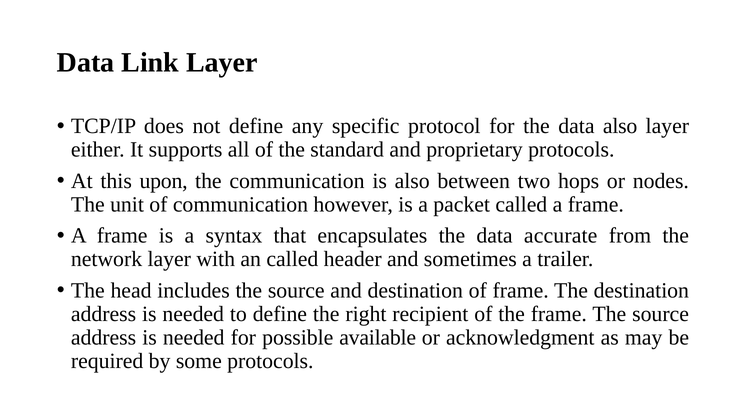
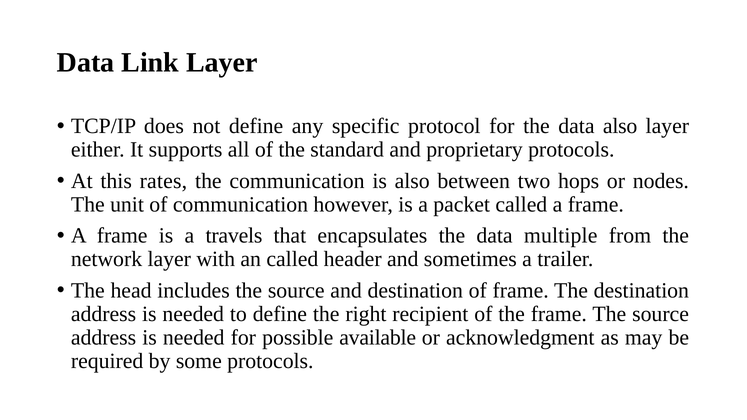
upon: upon -> rates
syntax: syntax -> travels
accurate: accurate -> multiple
